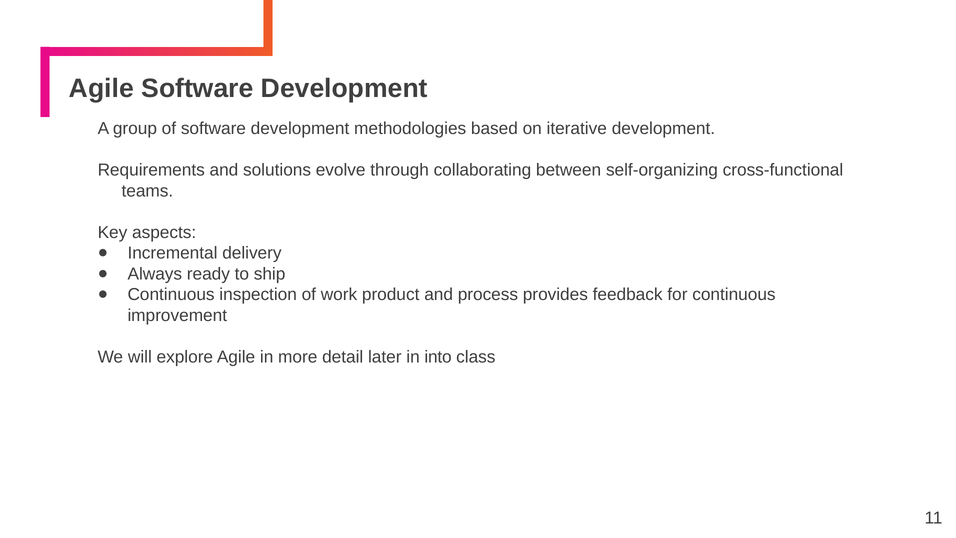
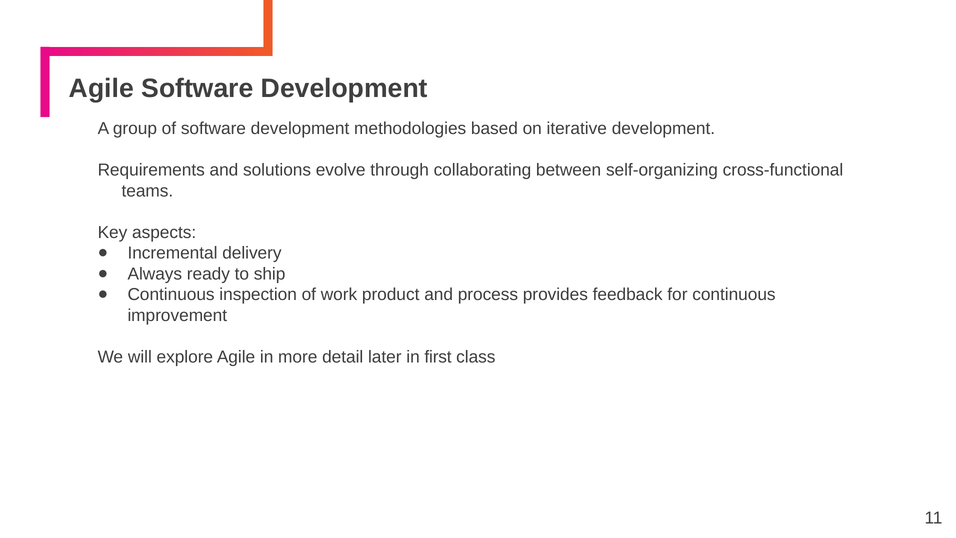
into: into -> first
